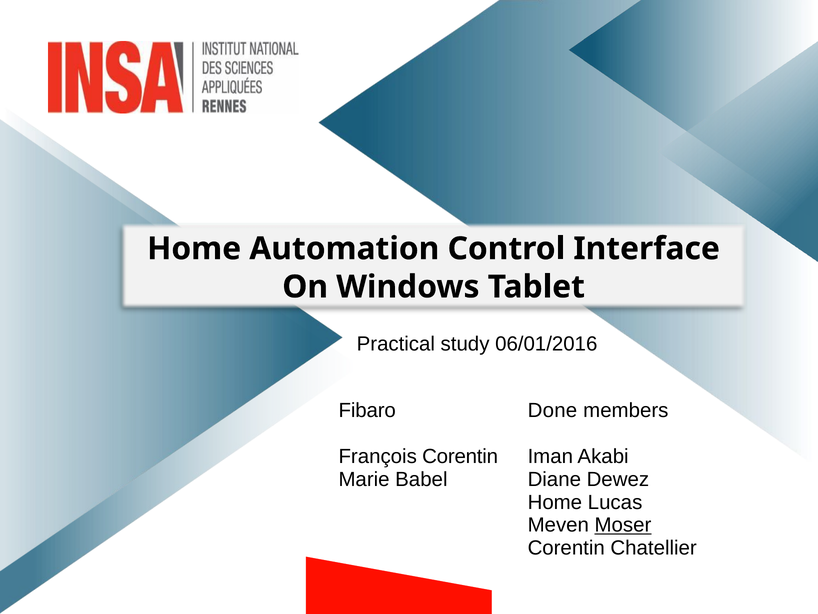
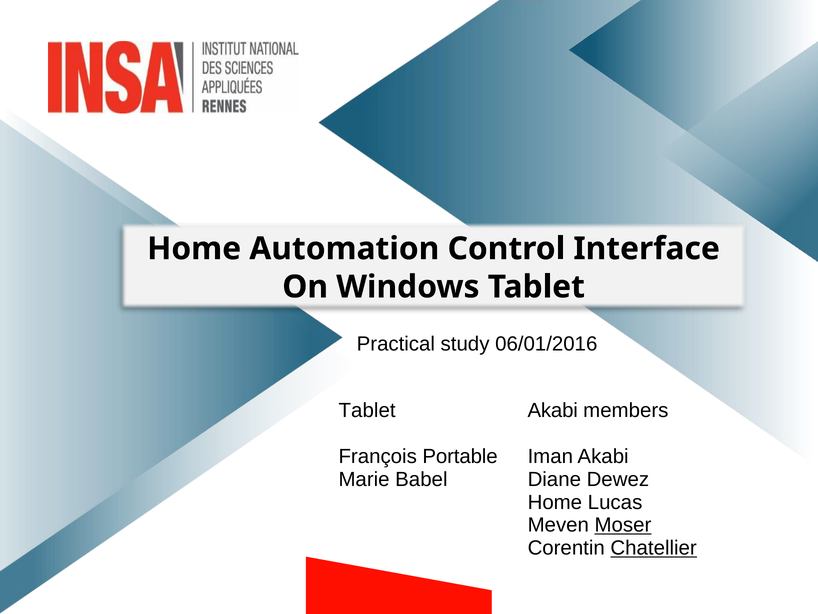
Fibaro at (367, 410): Fibaro -> Tablet
Done at (552, 410): Done -> Akabi
François Corentin: Corentin -> Portable
Chatellier underline: none -> present
